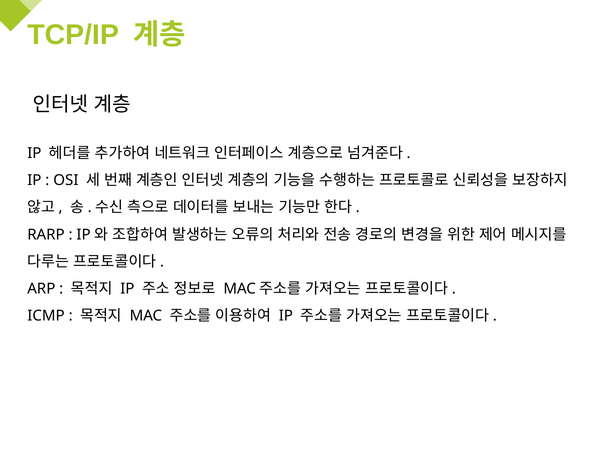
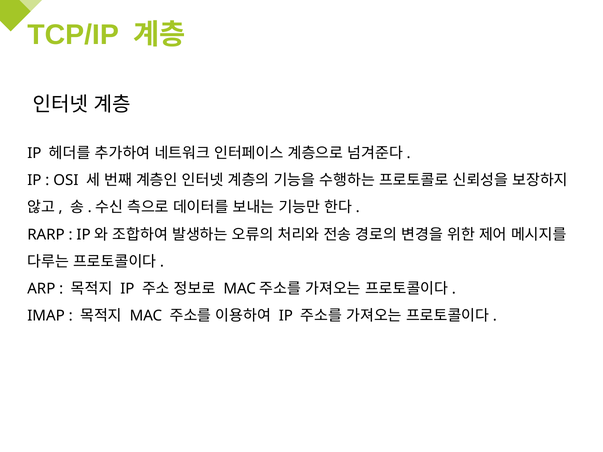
ICMP: ICMP -> IMAP
